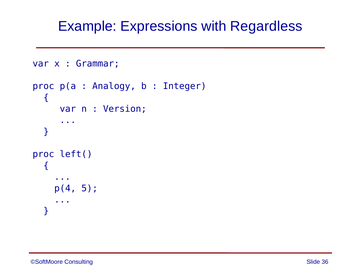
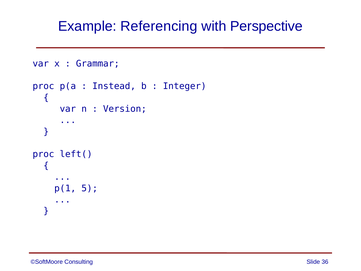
Expressions: Expressions -> Referencing
Regardless: Regardless -> Perspective
Analogy: Analogy -> Instead
p(4: p(4 -> p(1
